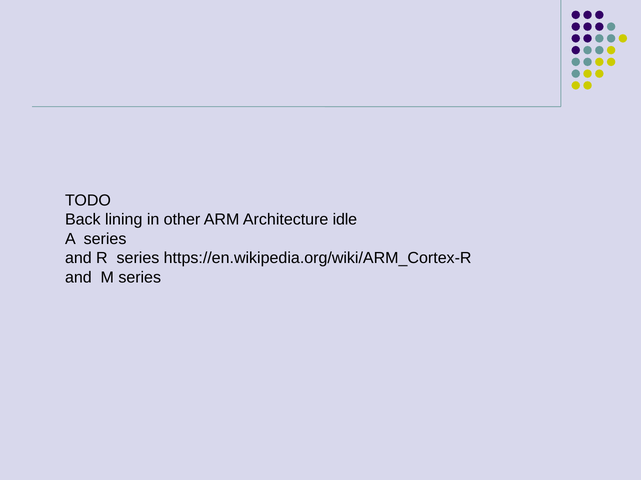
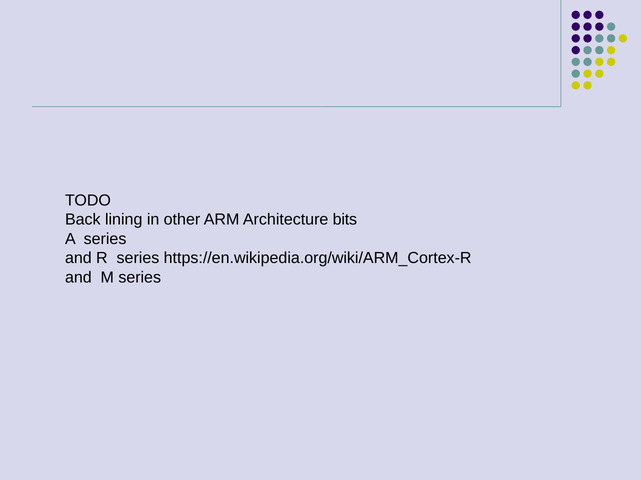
idle: idle -> bits
